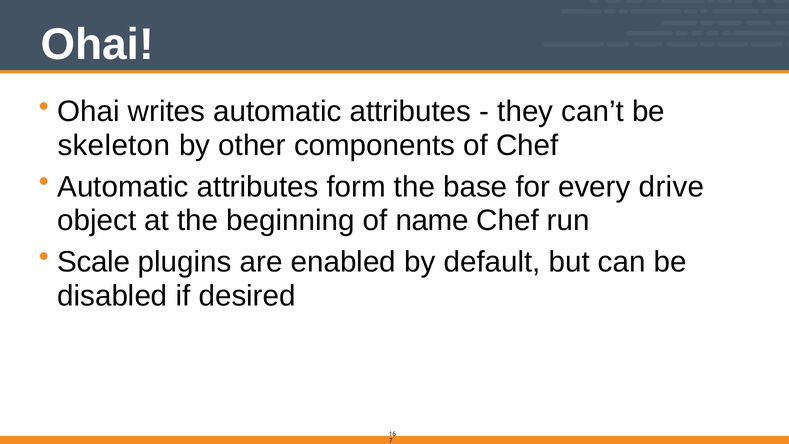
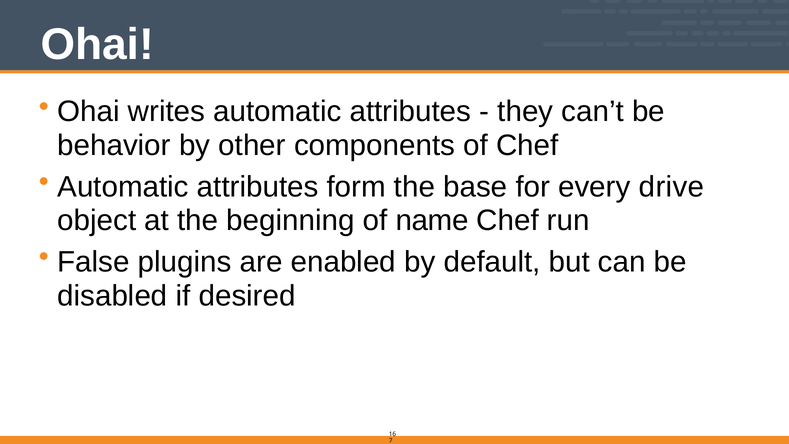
skeleton: skeleton -> behavior
Scale: Scale -> False
